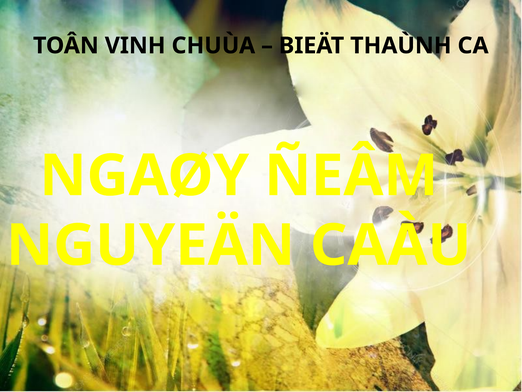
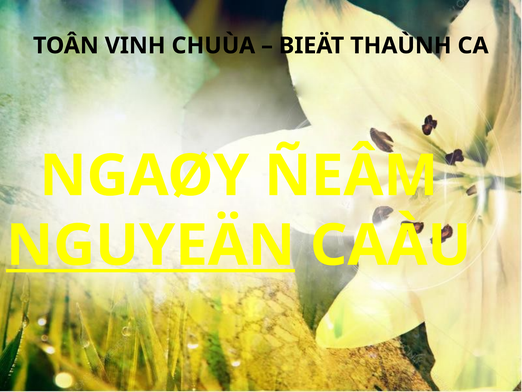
NGUYEÄN underline: none -> present
